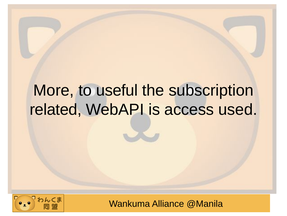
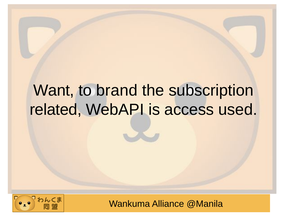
More: More -> Want
useful: useful -> brand
